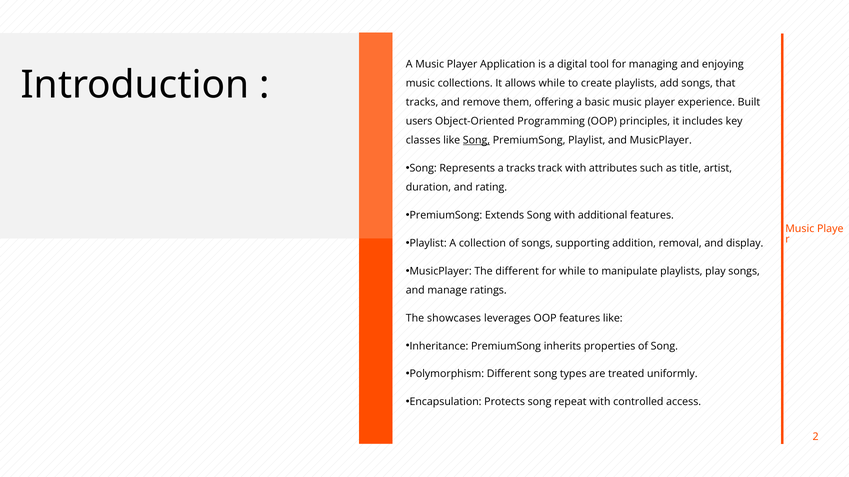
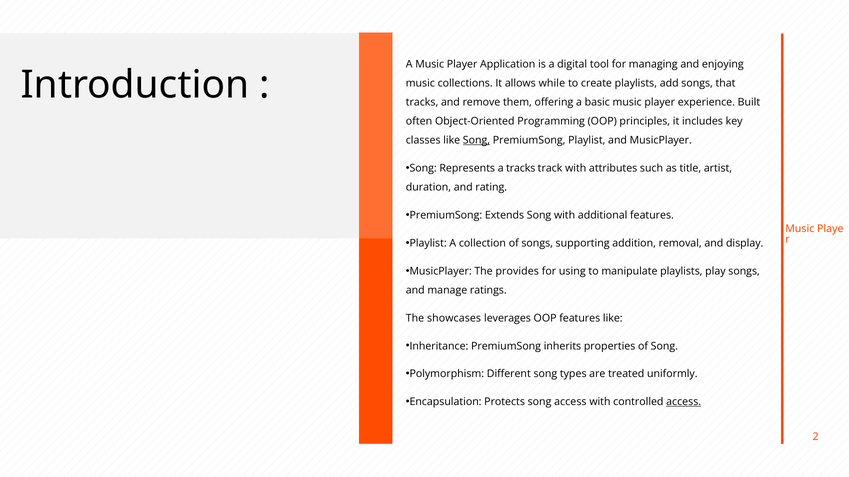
users: users -> often
The different: different -> provides
for while: while -> using
song repeat: repeat -> access
access at (684, 402) underline: none -> present
